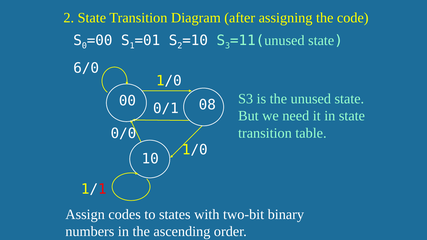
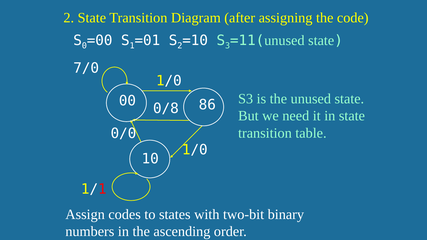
6/0: 6/0 -> 7/0
08: 08 -> 86
0/1: 0/1 -> 0/8
